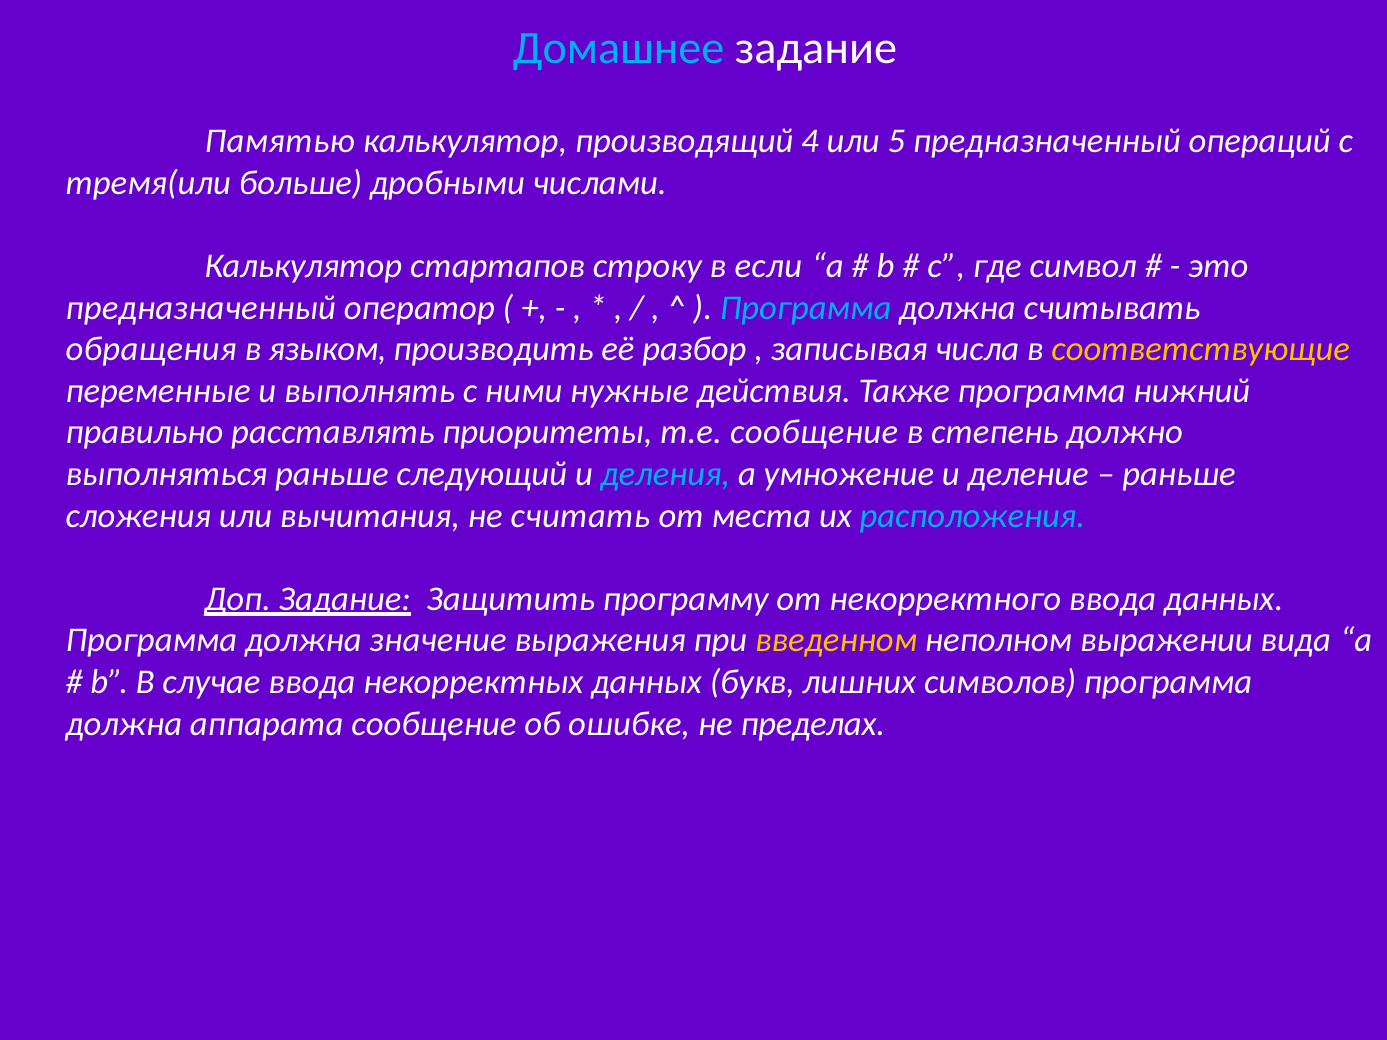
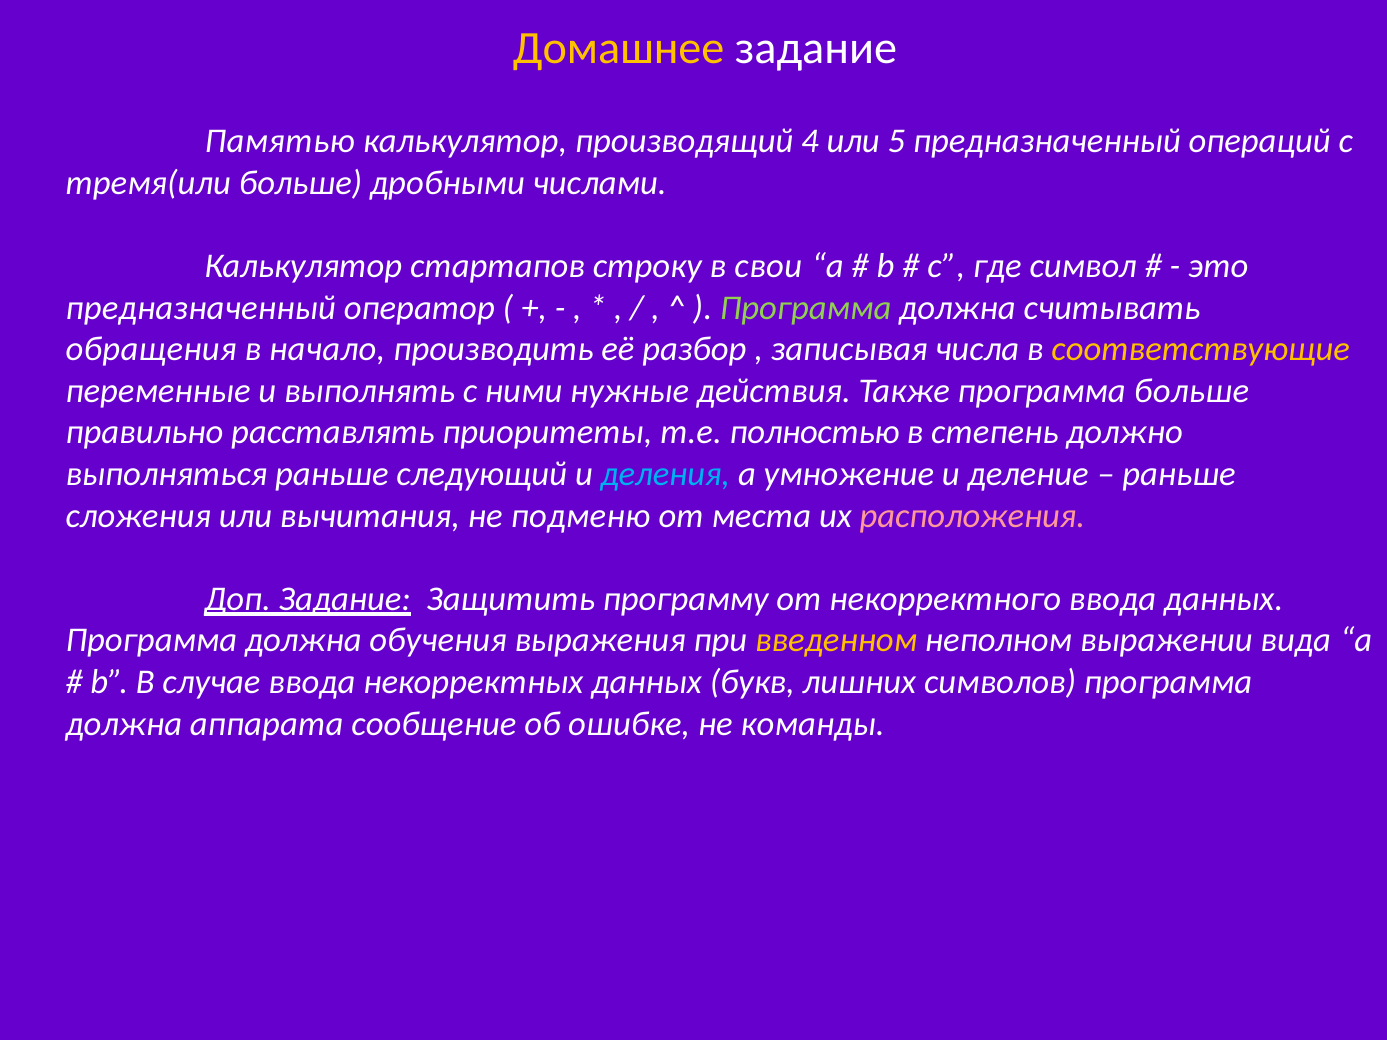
Домашнее colour: light blue -> yellow
если: если -> свои
Программа at (806, 308) colour: light blue -> light green
языком: языком -> начало
программа нижний: нижний -> больше
т.е сообщение: сообщение -> полностью
считать: считать -> подменю
расположения colour: light blue -> pink
значение: значение -> обучения
пределах: пределах -> команды
